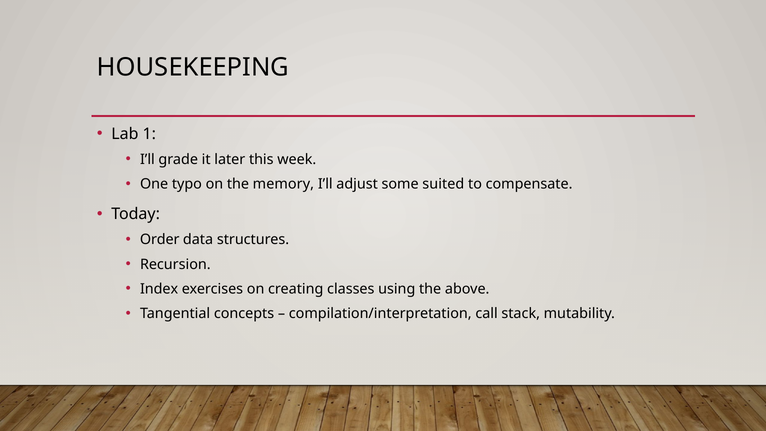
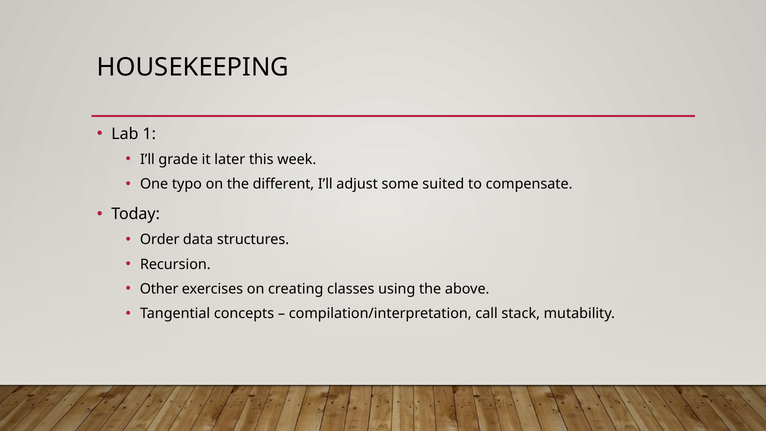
memory: memory -> different
Index: Index -> Other
